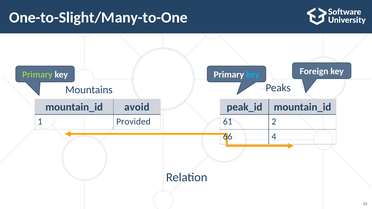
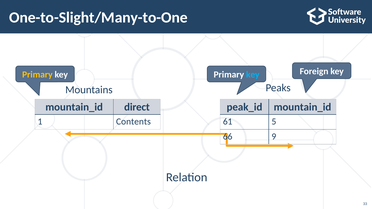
Primary at (37, 75) colour: light green -> yellow
avoid: avoid -> direct
Provided: Provided -> Contents
2: 2 -> 5
4: 4 -> 9
